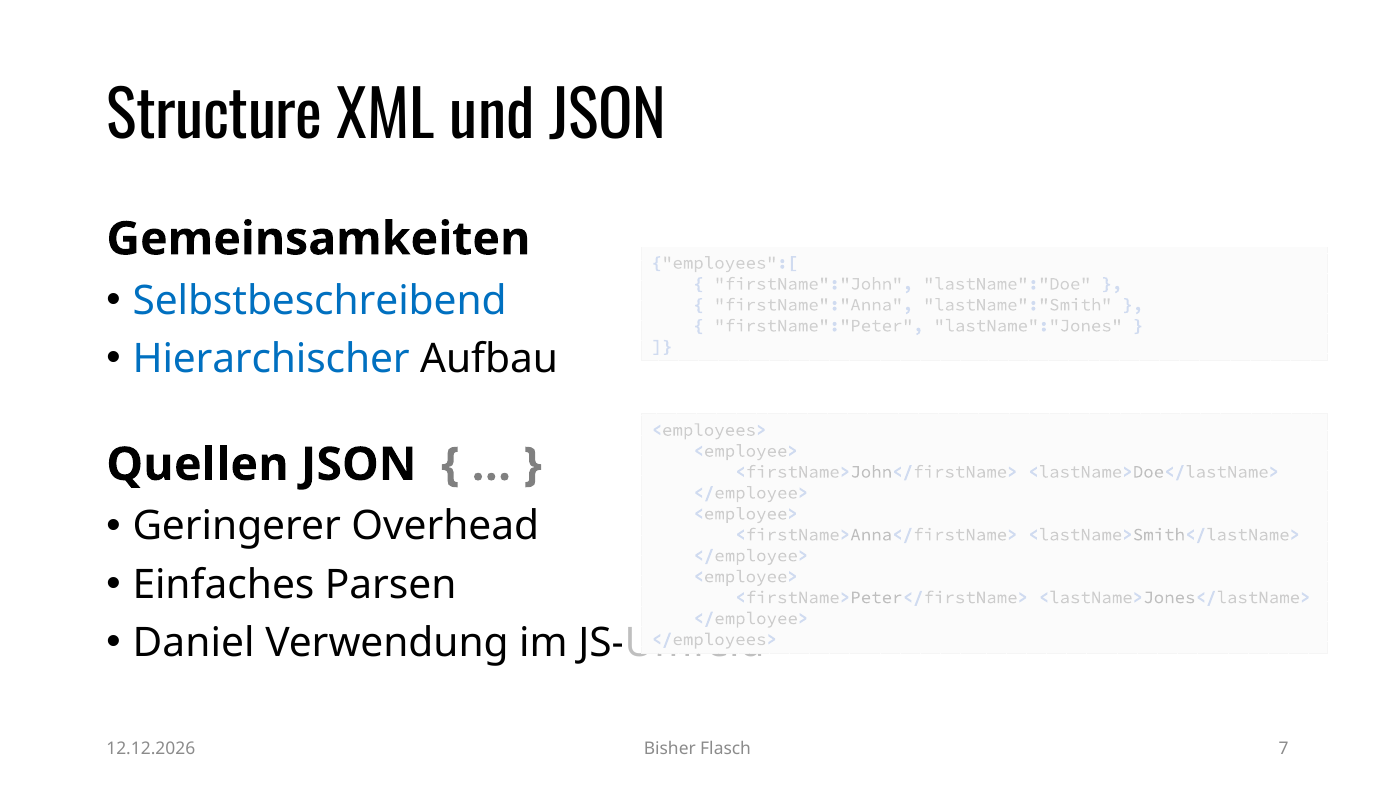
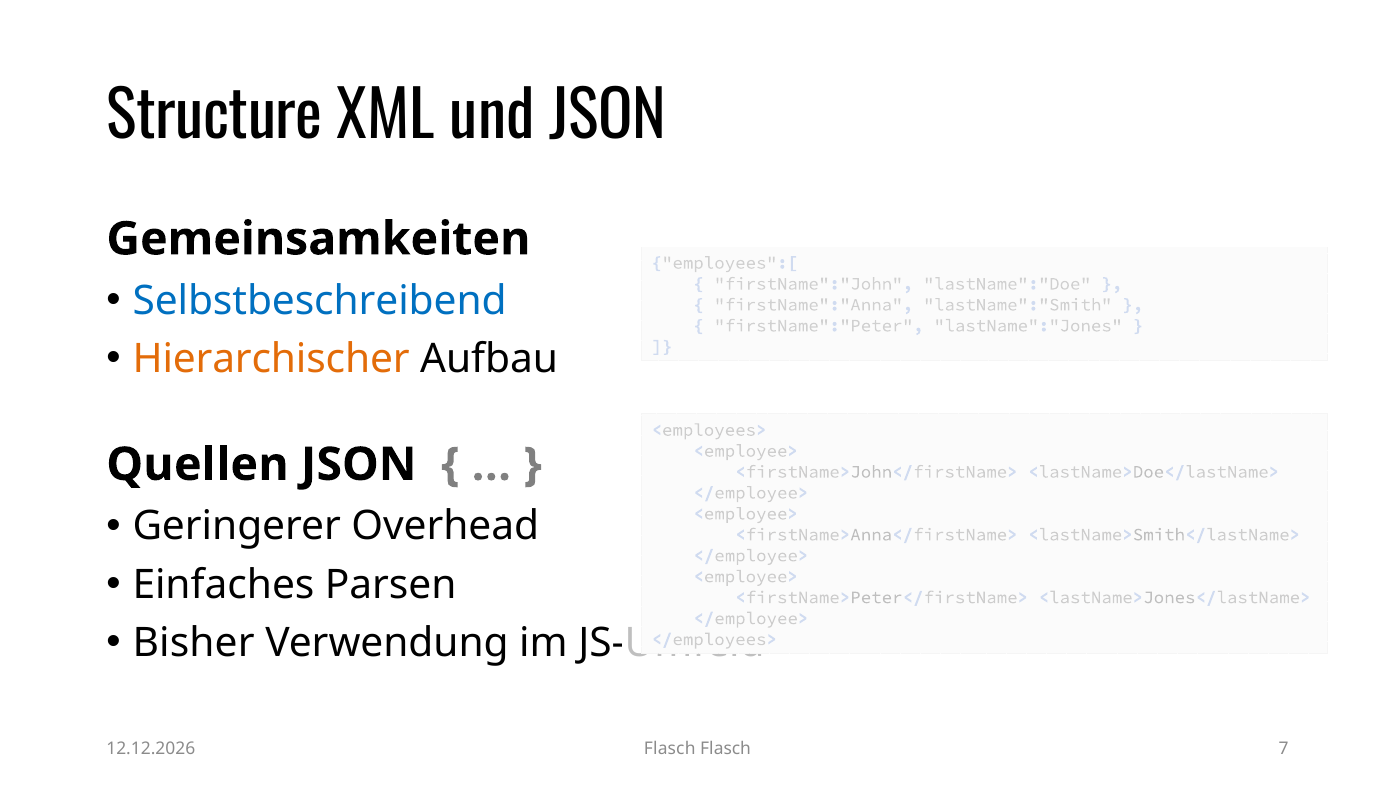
Hierarchischer colour: blue -> orange
Daniel: Daniel -> Bisher
Bisher at (670, 748): Bisher -> Flasch
